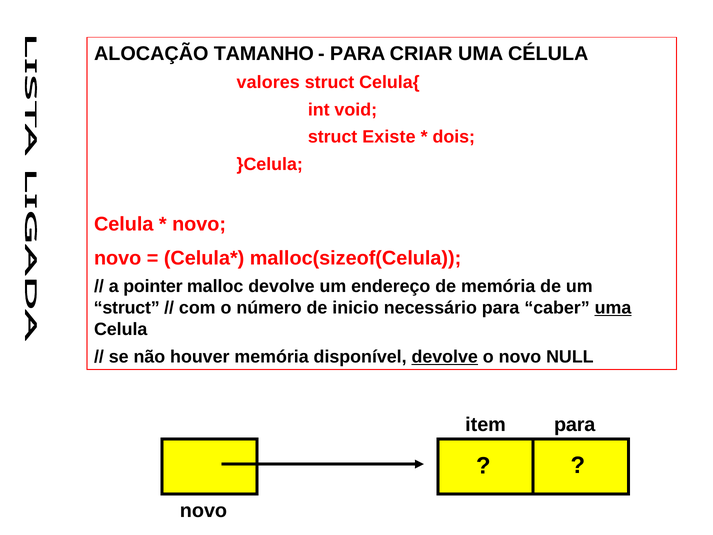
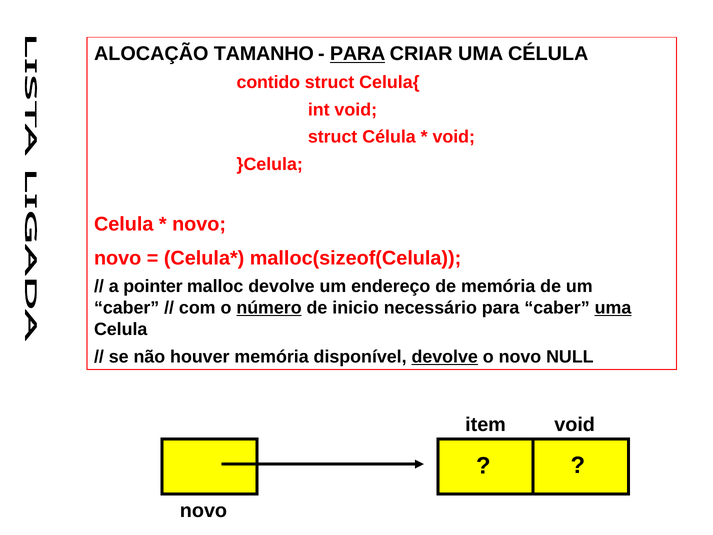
PARA at (358, 54) underline: none -> present
valores: valores -> contido
struct Existe: Existe -> Célula
dois at (454, 137): dois -> void
struct at (127, 308): struct -> caber
número underline: none -> present
para at (575, 425): para -> void
